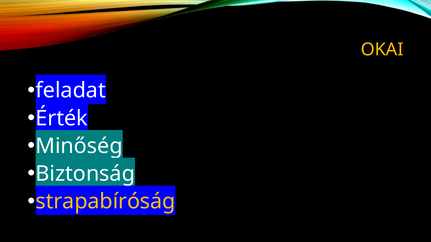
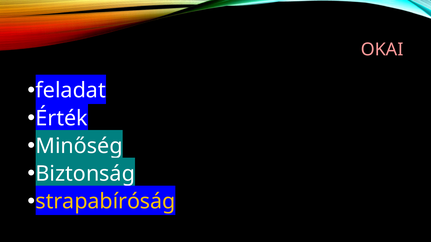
OKAI colour: yellow -> pink
